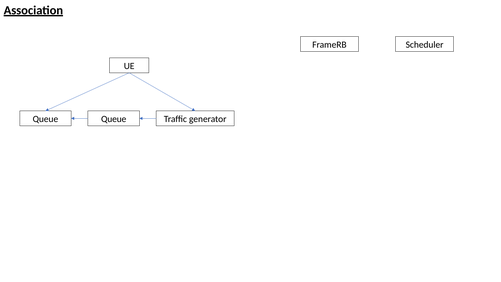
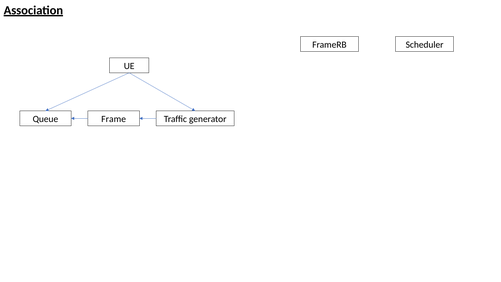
Queue at (114, 119): Queue -> Frame
